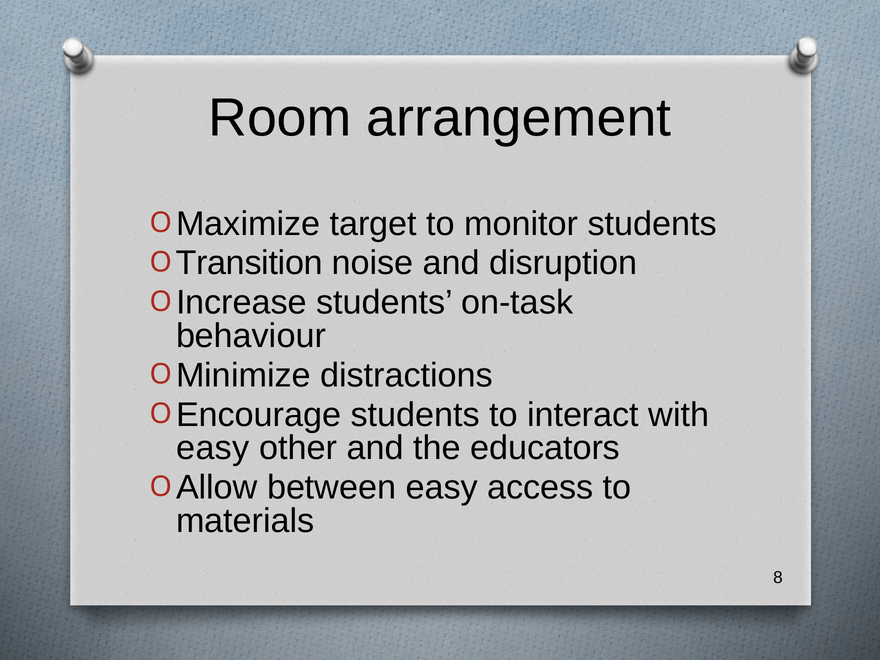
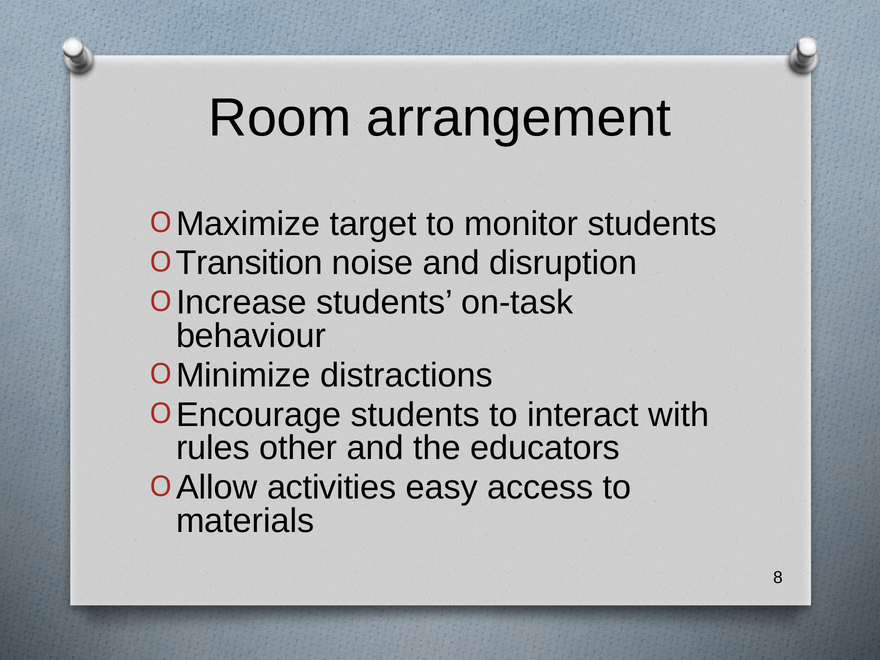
easy at (213, 448): easy -> rules
between: between -> activities
